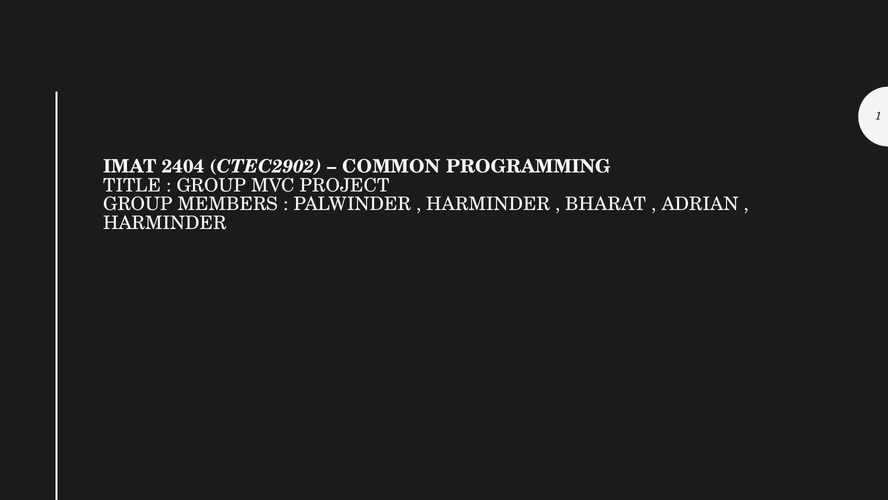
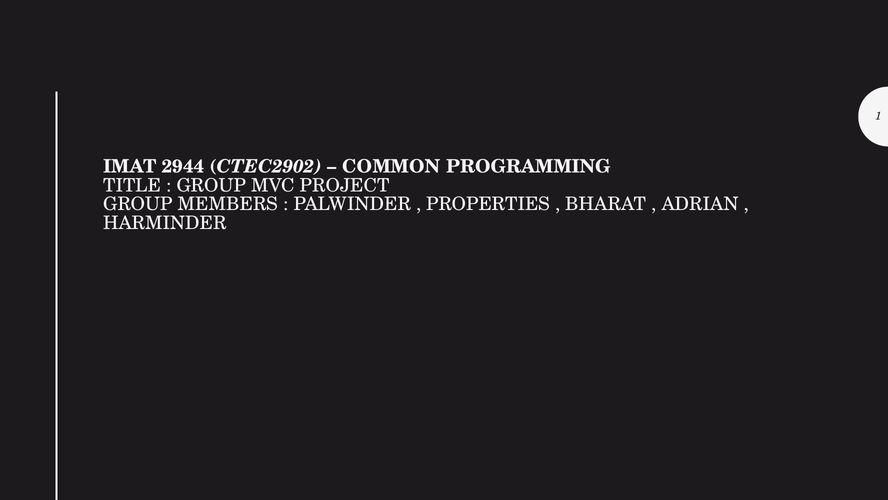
2404: 2404 -> 2944
HARMINDER at (488, 204): HARMINDER -> PROPERTIES
